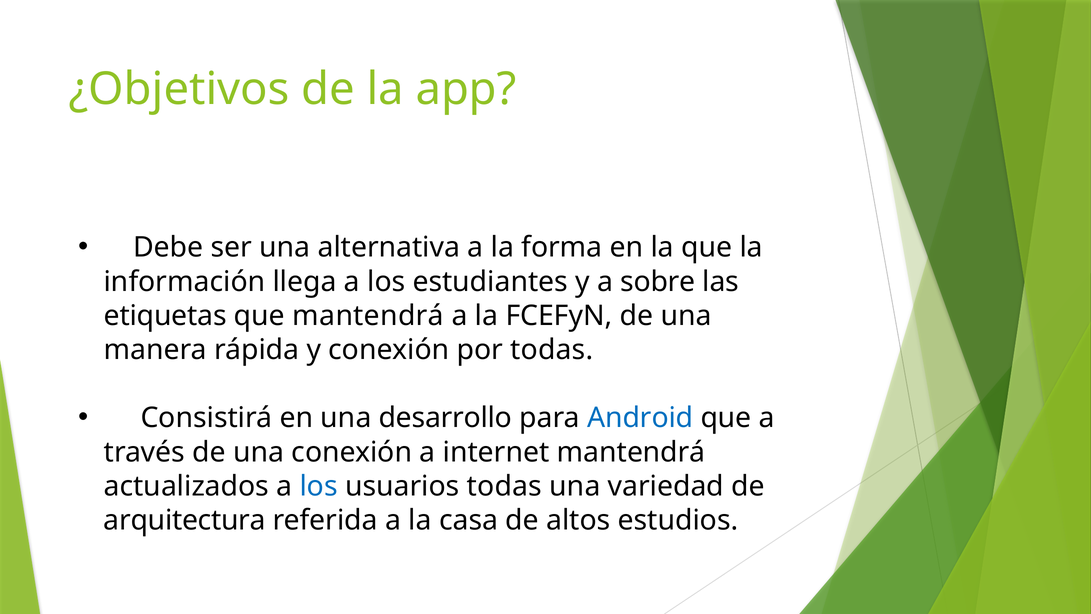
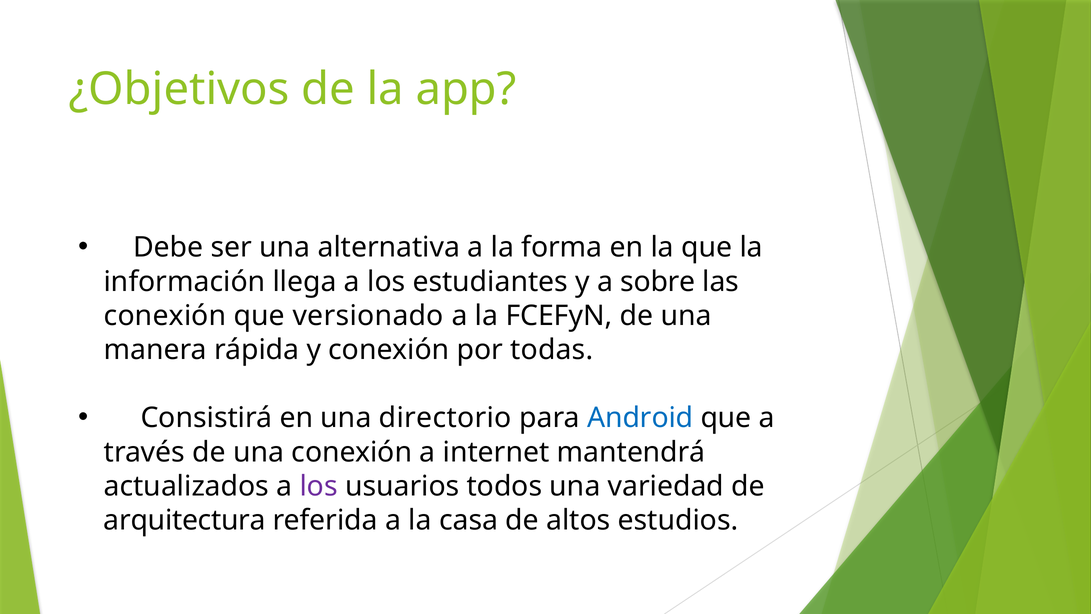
etiquetas at (165, 316): etiquetas -> conexión
que mantendrá: mantendrá -> versionado
desarrollo: desarrollo -> directorio
los at (319, 486) colour: blue -> purple
usuarios todas: todas -> todos
